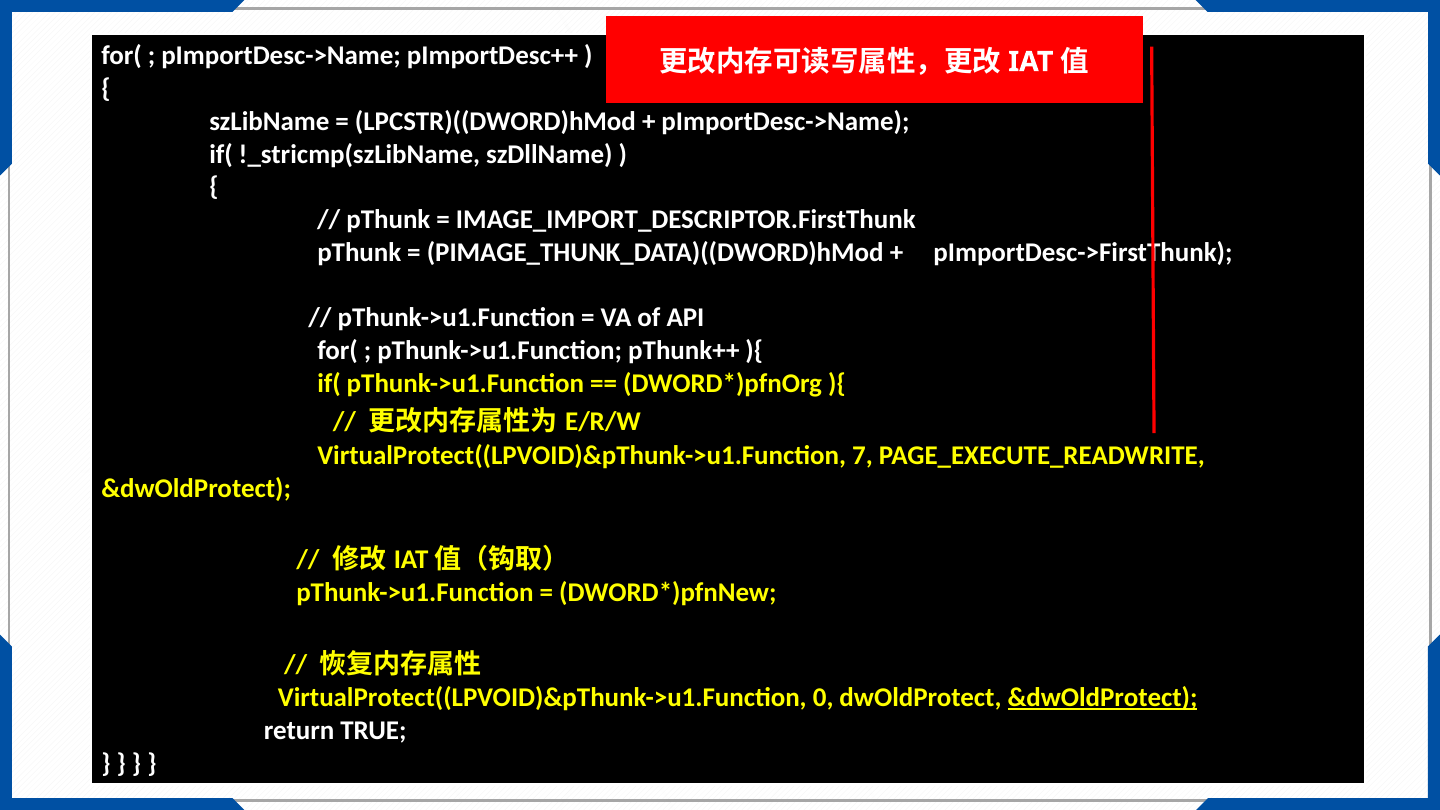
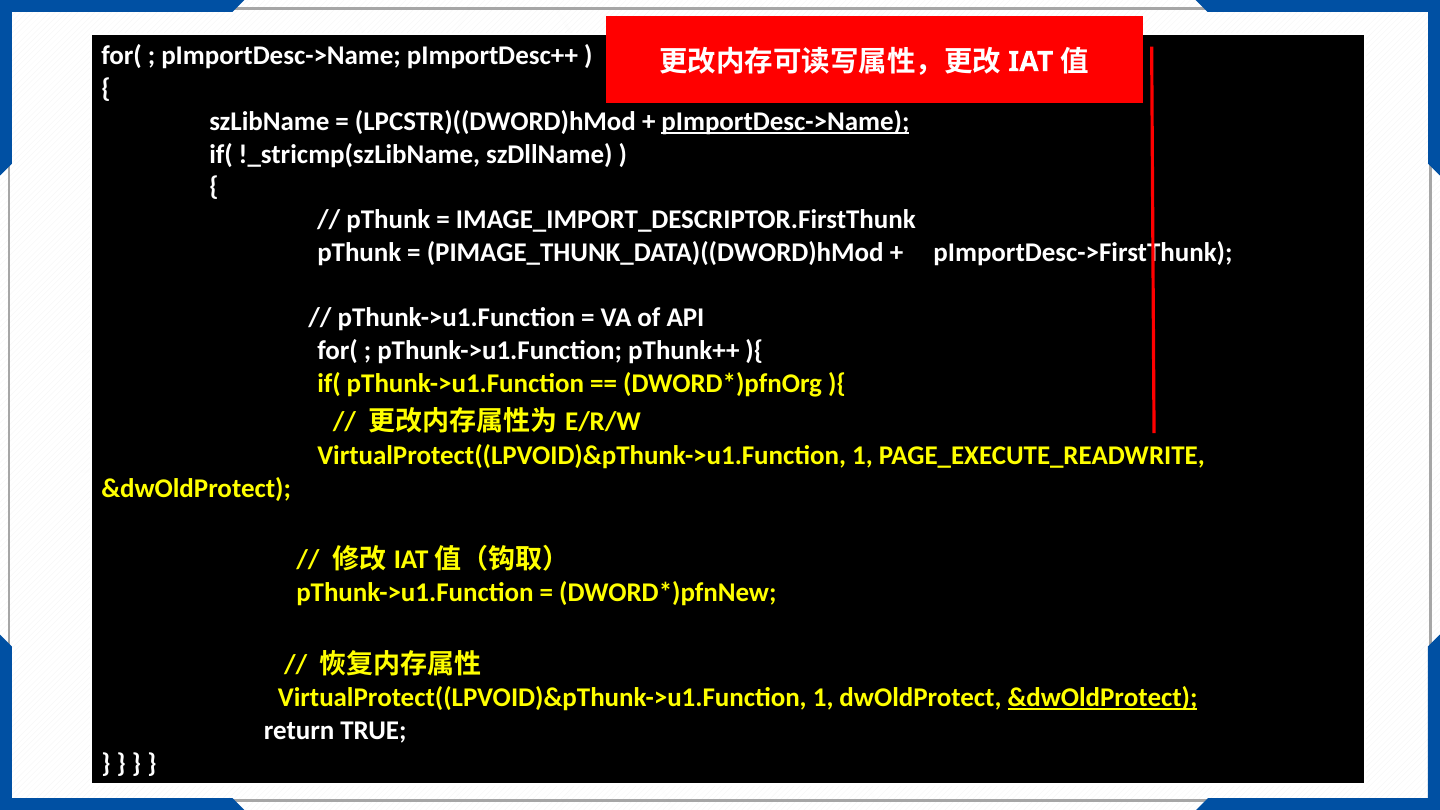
pImportDesc->Name at (785, 121) underline: none -> present
7 at (863, 455): 7 -> 1
0 at (823, 698): 0 -> 1
